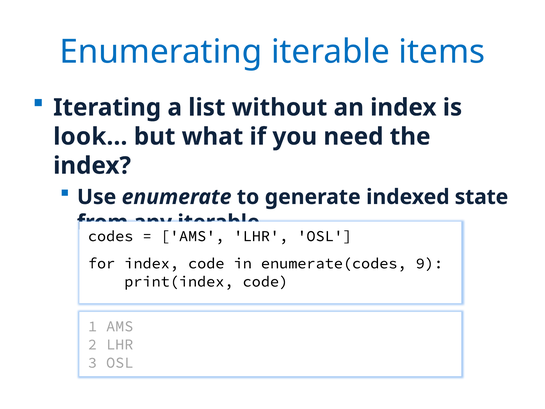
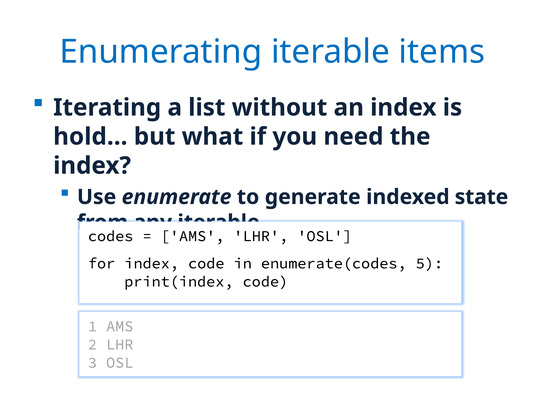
look: look -> hold
9: 9 -> 5
